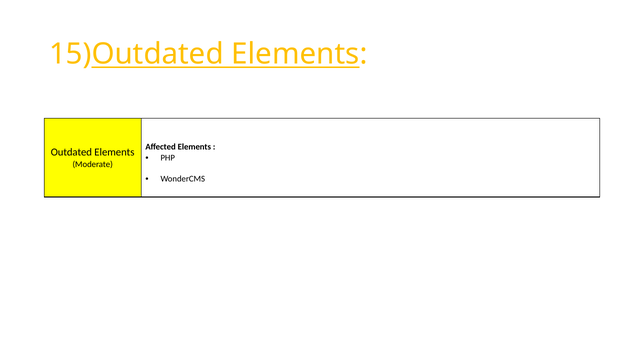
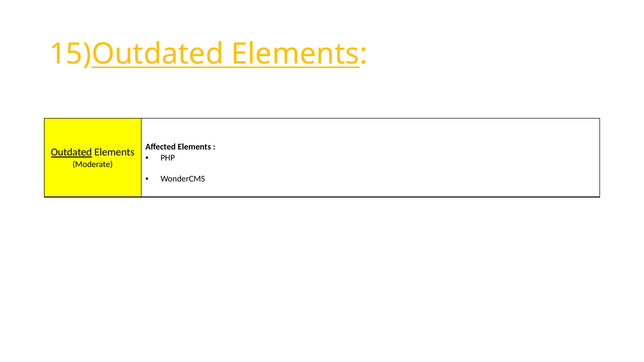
Outdated underline: none -> present
